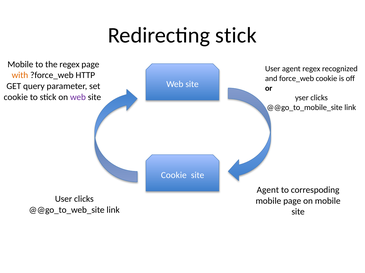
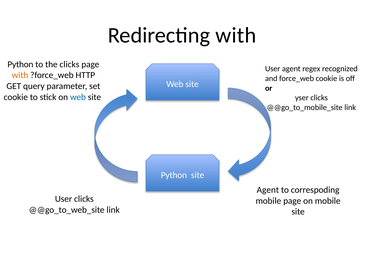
Redirecting stick: stick -> with
Mobile at (20, 64): Mobile -> Python
the regex: regex -> clicks
web at (78, 97) colour: purple -> blue
Cookie at (174, 176): Cookie -> Python
